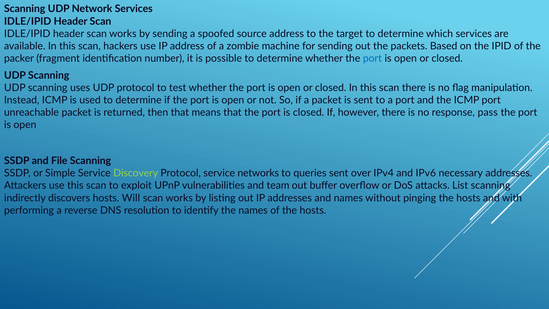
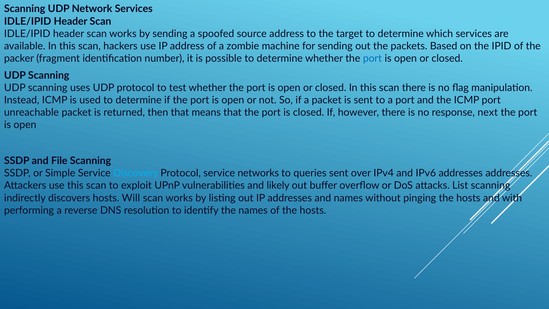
pass: pass -> next
Discovery colour: light green -> light blue
IPv6 necessary: necessary -> addresses
team: team -> likely
